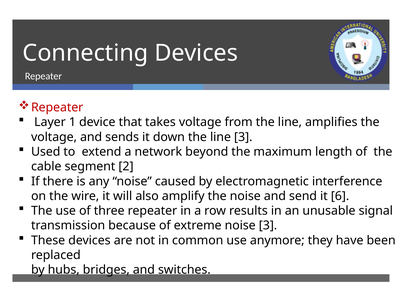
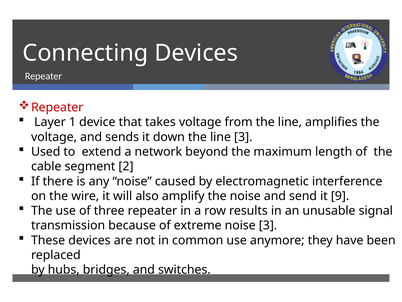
6: 6 -> 9
